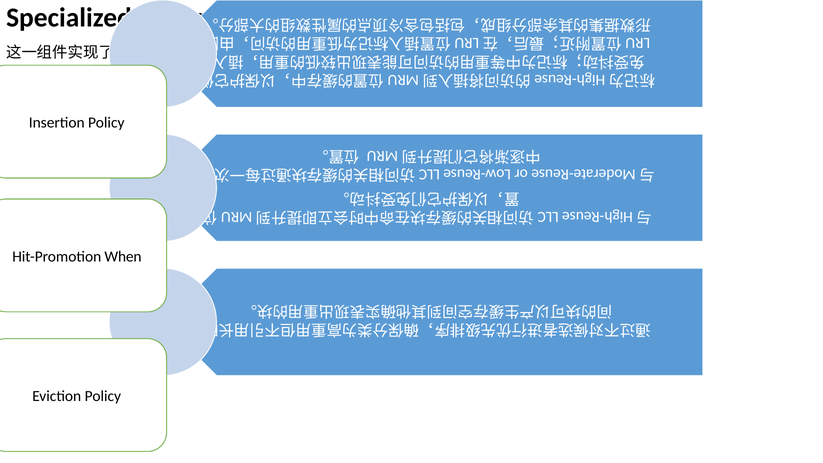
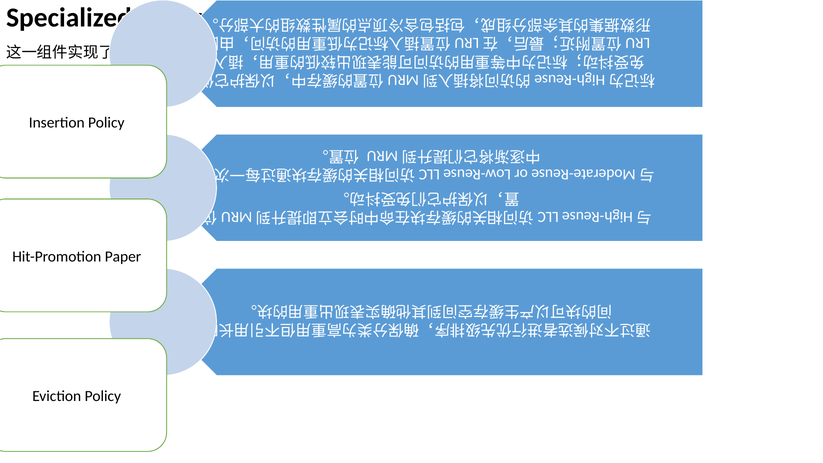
When: When -> Paper
